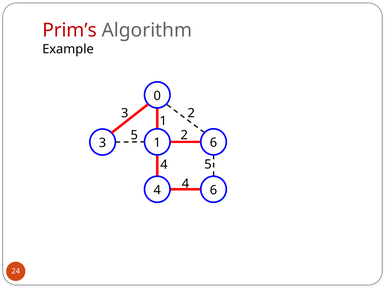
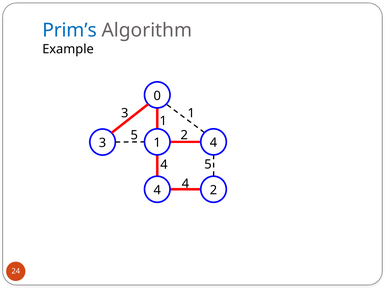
Prim’s colour: red -> blue
2 at (191, 113): 2 -> 1
6 at (214, 143): 6 -> 4
4 6: 6 -> 2
